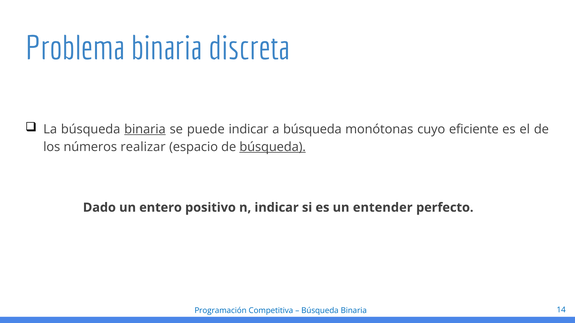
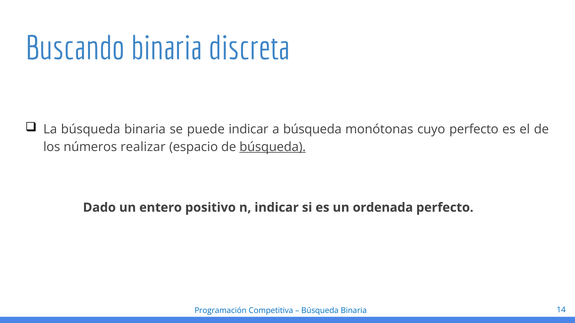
Problema: Problema -> Buscando
binaria at (145, 129) underline: present -> none
cuyo eficiente: eficiente -> perfecto
entender: entender -> ordenada
